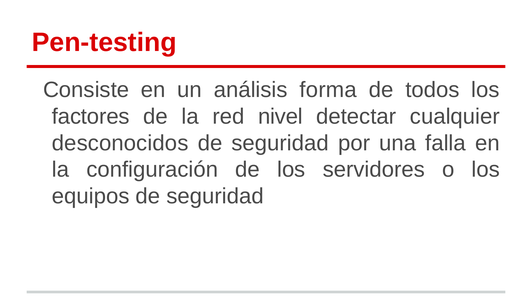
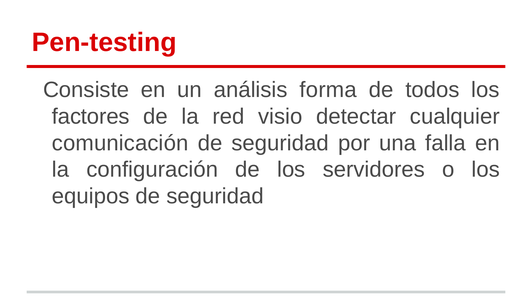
nivel: nivel -> visio
desconocidos: desconocidos -> comunicación
